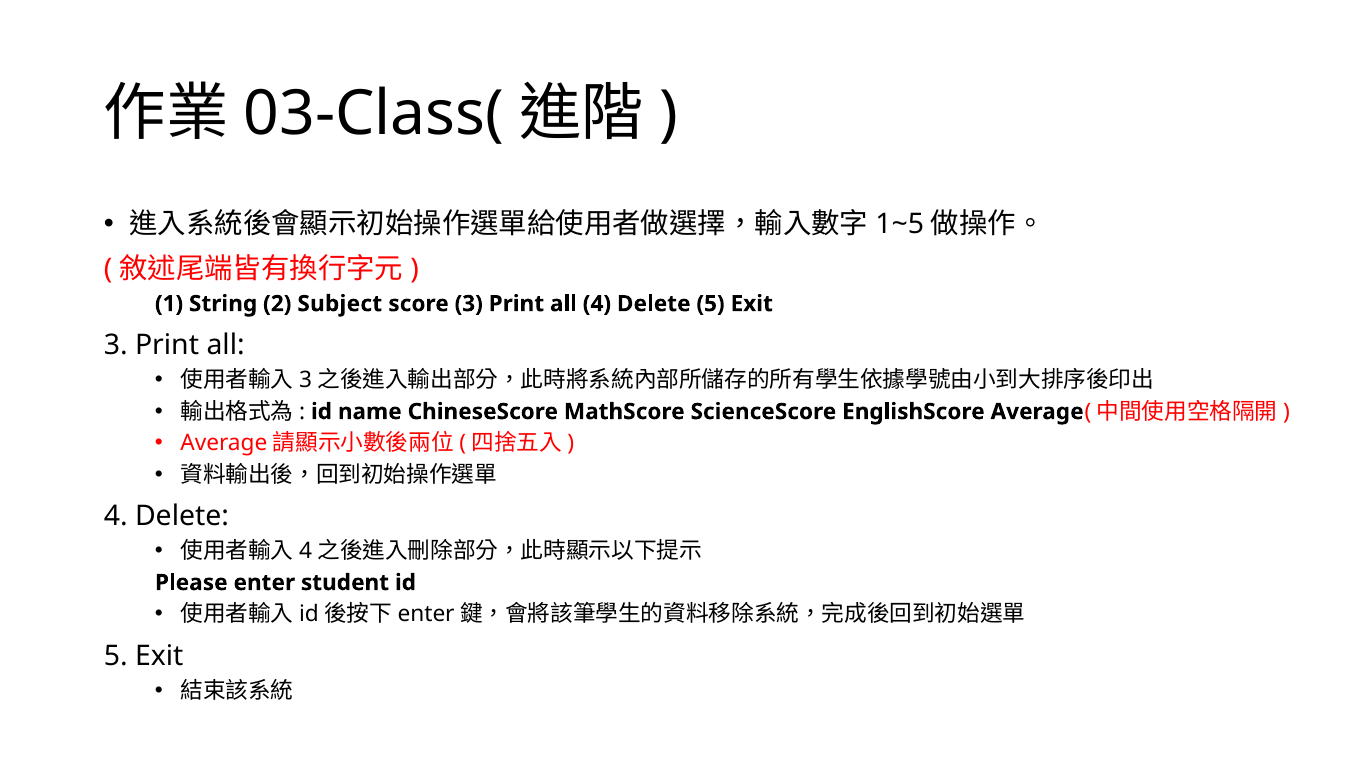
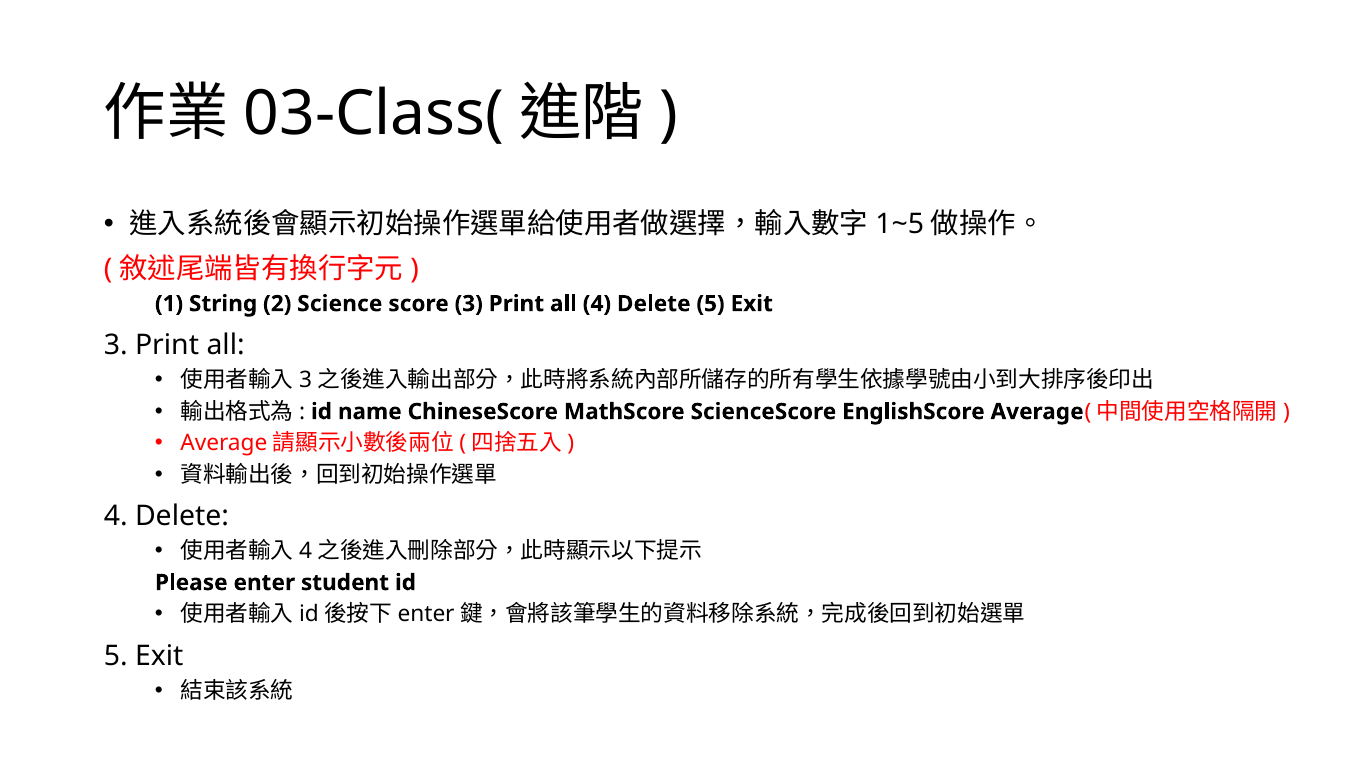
Subject: Subject -> Science
